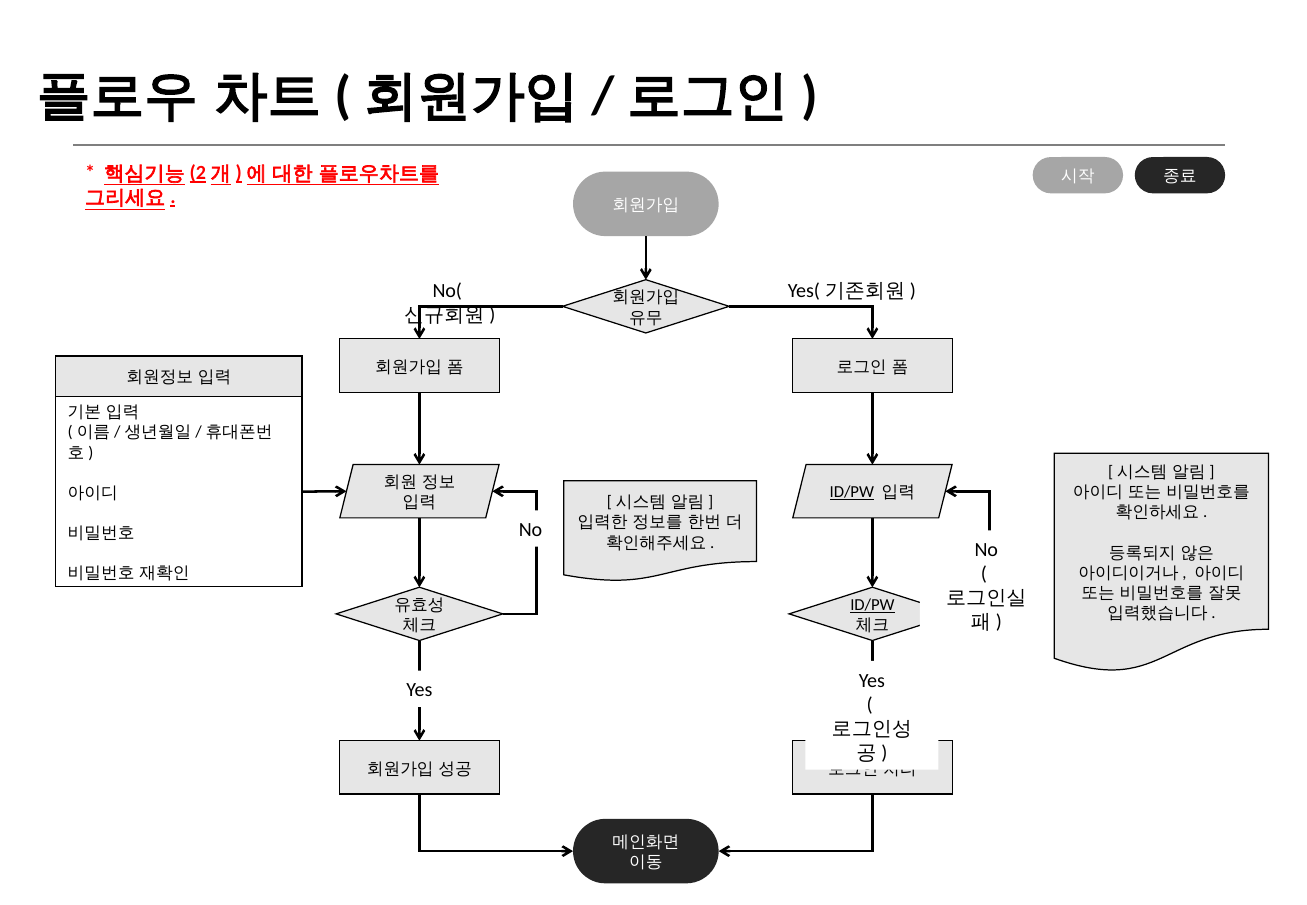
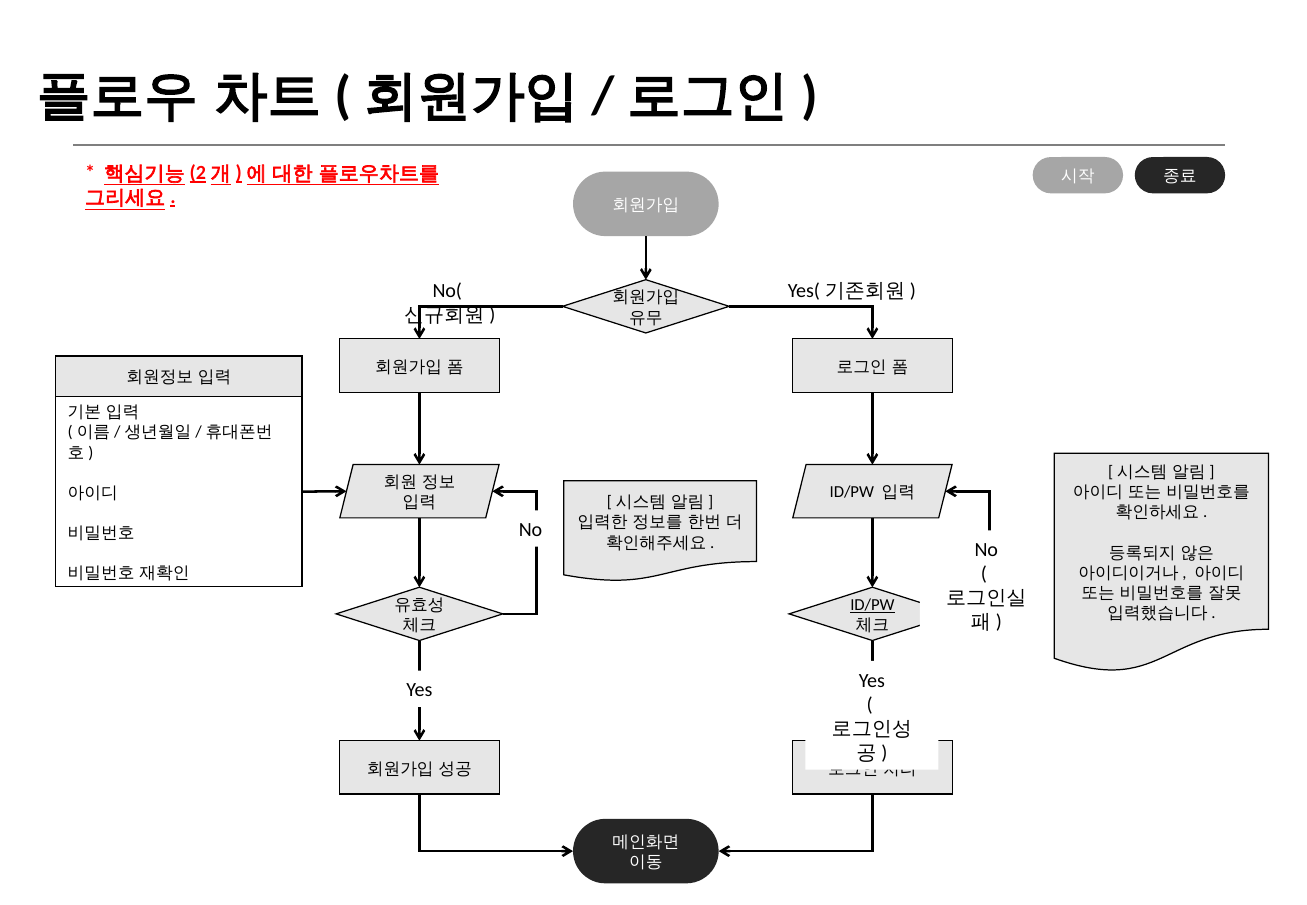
ID/PW at (852, 492) underline: present -> none
